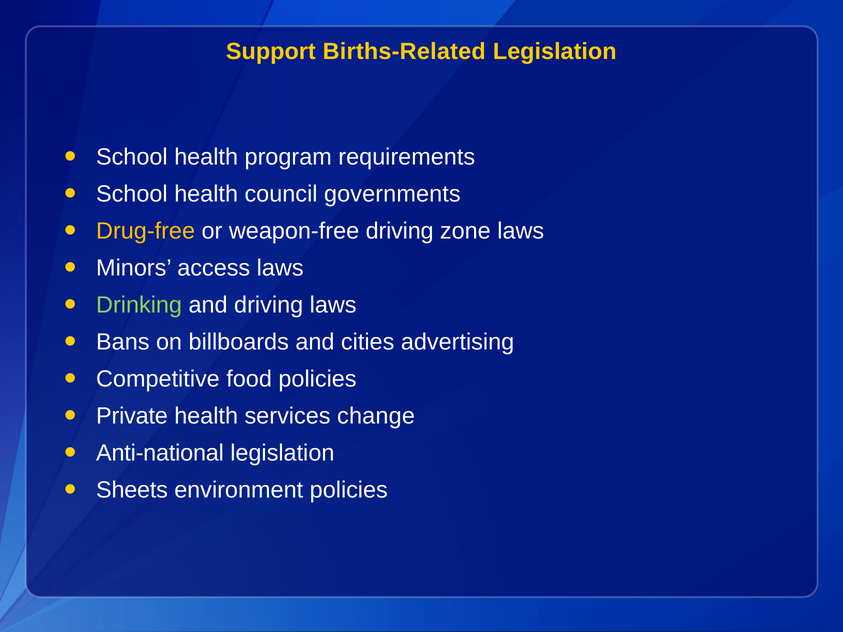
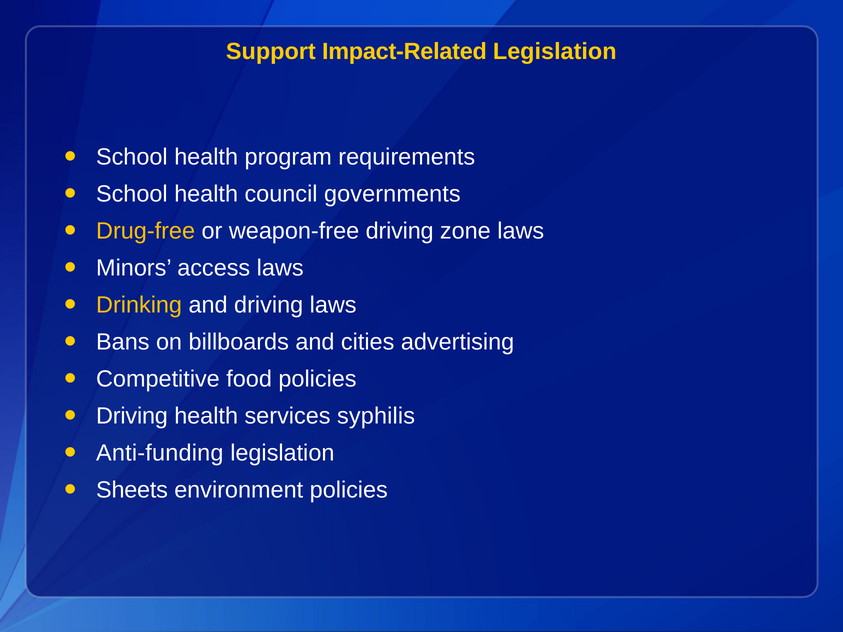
Births-Related: Births-Related -> Impact-Related
Drinking colour: light green -> yellow
Private at (132, 416): Private -> Driving
change: change -> syphilis
Anti-national: Anti-national -> Anti-funding
